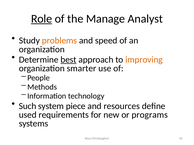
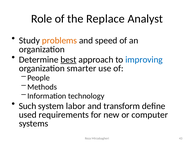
Role underline: present -> none
Manage: Manage -> Replace
improving colour: orange -> blue
piece: piece -> labor
resources: resources -> transform
programs: programs -> computer
